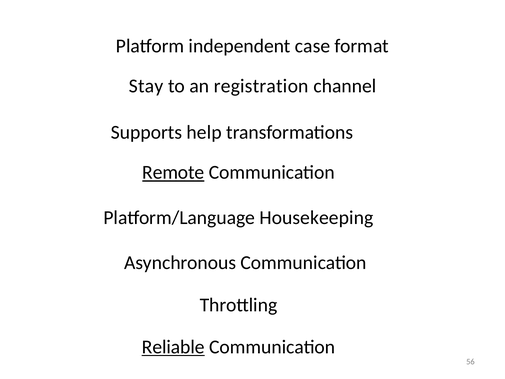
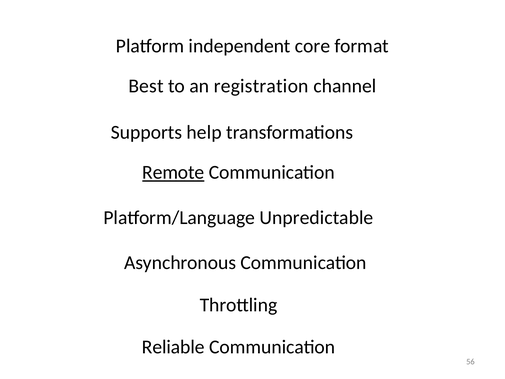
case: case -> core
Stay: Stay -> Best
Housekeeping: Housekeeping -> Unpredictable
Reliable underline: present -> none
